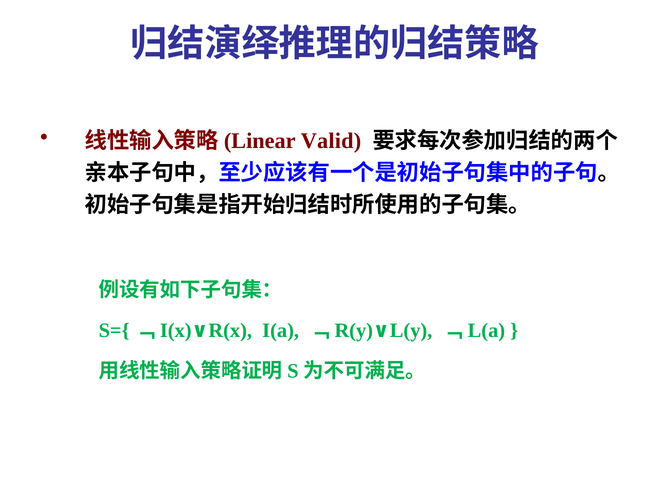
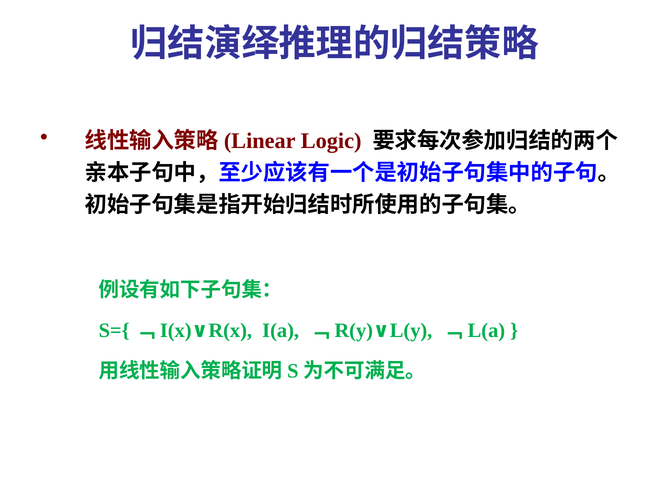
Valid: Valid -> Logic
